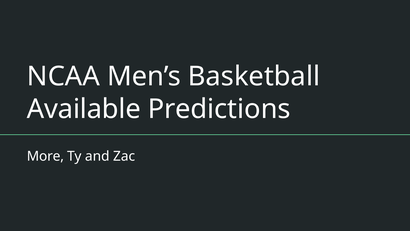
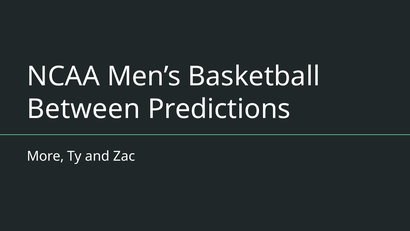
Available: Available -> Between
